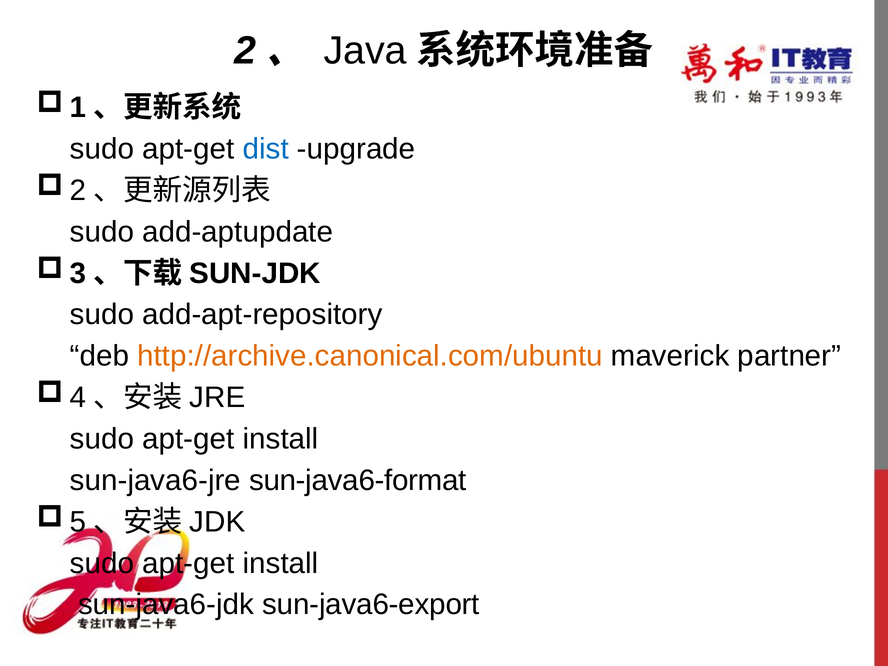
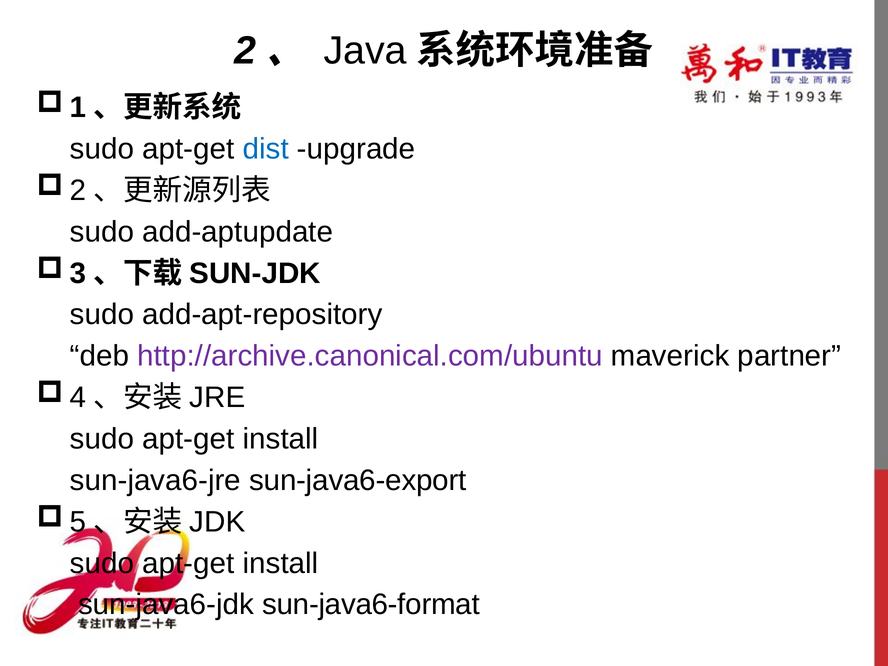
http://archive.canonical.com/ubuntu colour: orange -> purple
sun-java6-format: sun-java6-format -> sun-java6-export
sun-java6-export: sun-java6-export -> sun-java6-format
